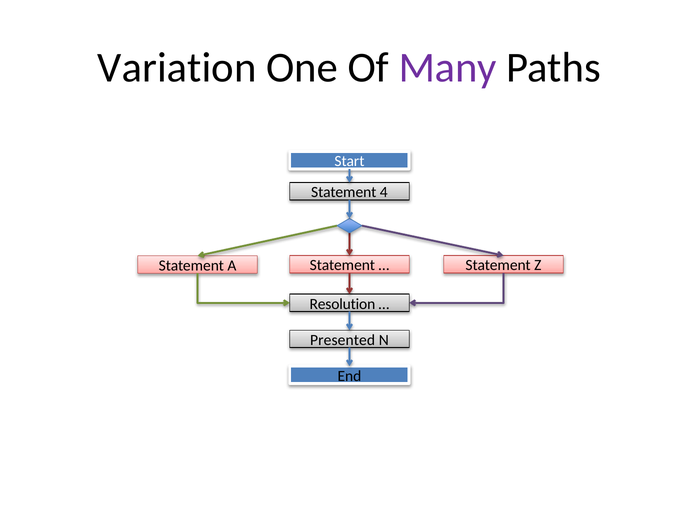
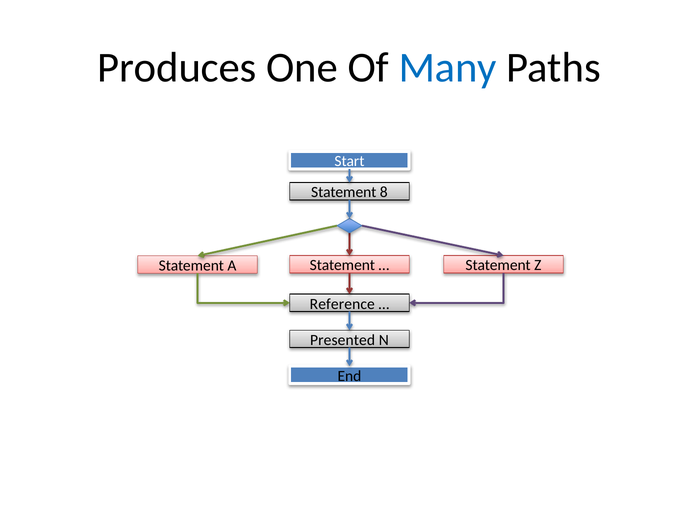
Variation: Variation -> Produces
Many colour: purple -> blue
4: 4 -> 8
Resolution: Resolution -> Reference
